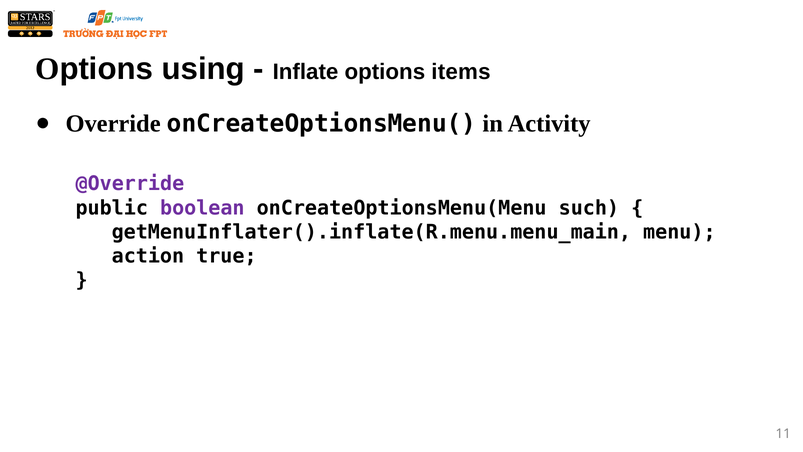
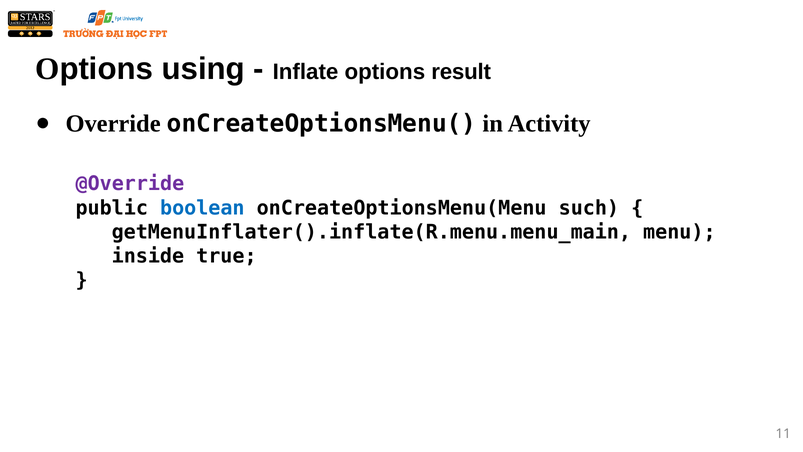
items: items -> result
boolean colour: purple -> blue
action: action -> inside
